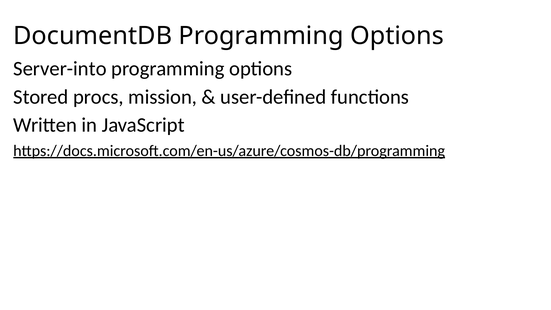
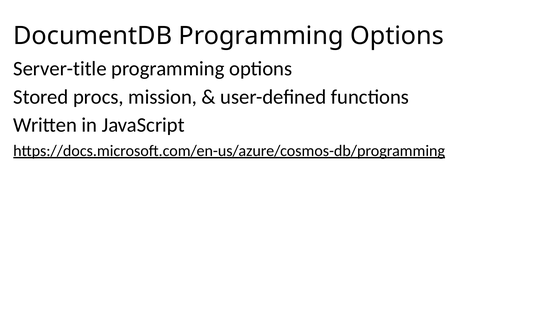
Server-into: Server-into -> Server-title
